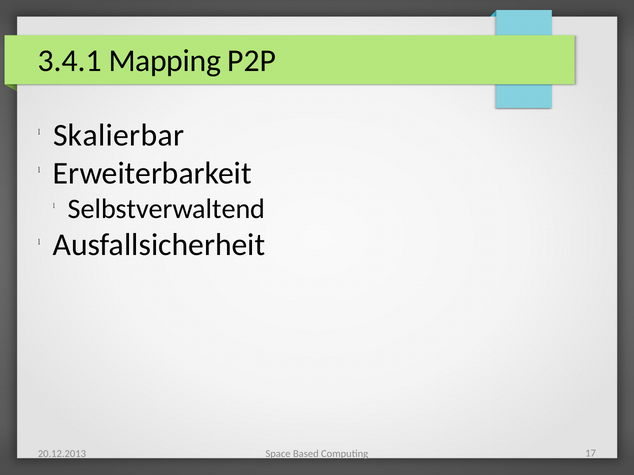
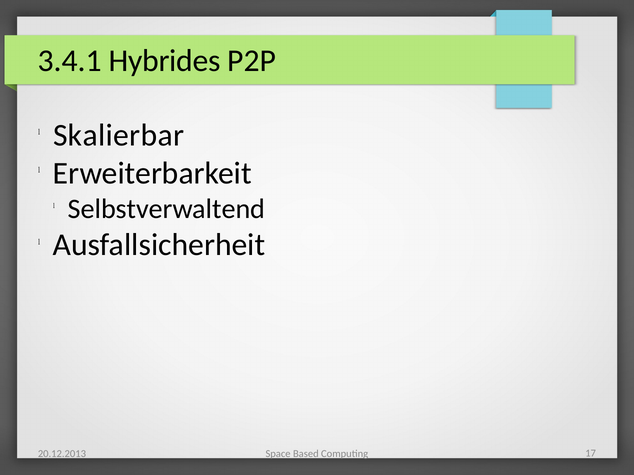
Mapping: Mapping -> Hybrides
